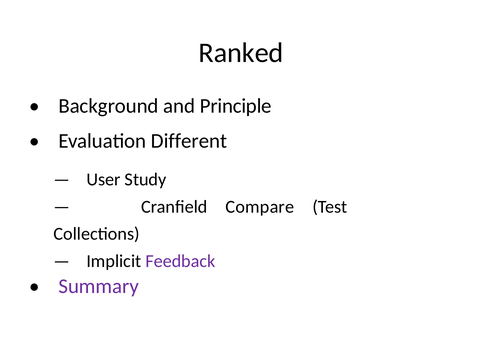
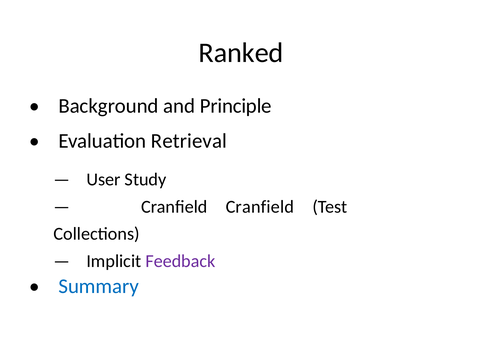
Different: Different -> Retrieval
Cranfield Compare: Compare -> Cranfield
Summary colour: purple -> blue
